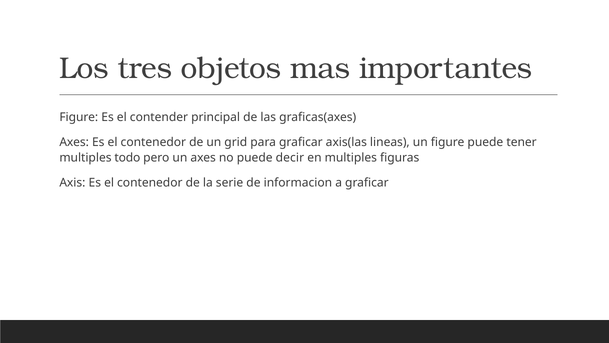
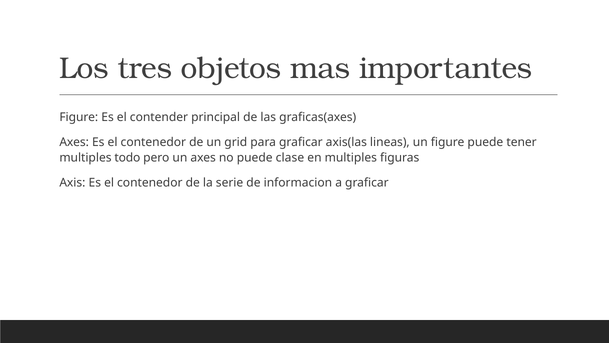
decir: decir -> clase
